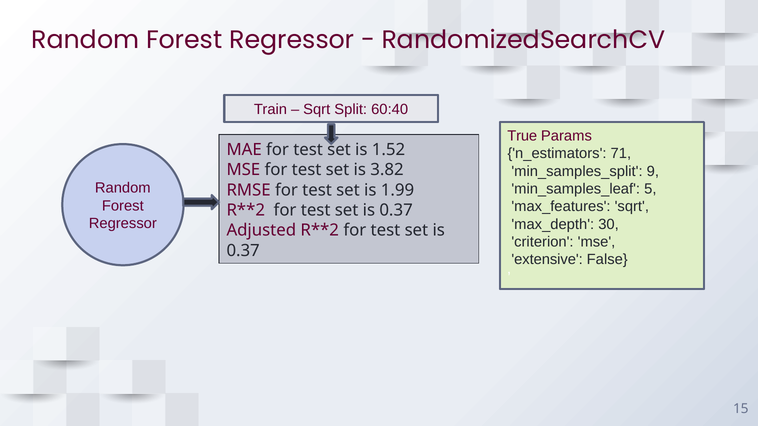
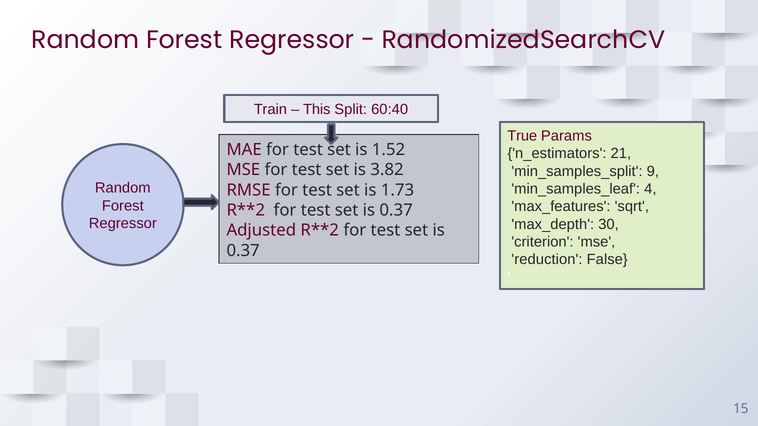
Sqrt at (317, 110): Sqrt -> This
71: 71 -> 21
5: 5 -> 4
1.99: 1.99 -> 1.73
extensive: extensive -> reduction
